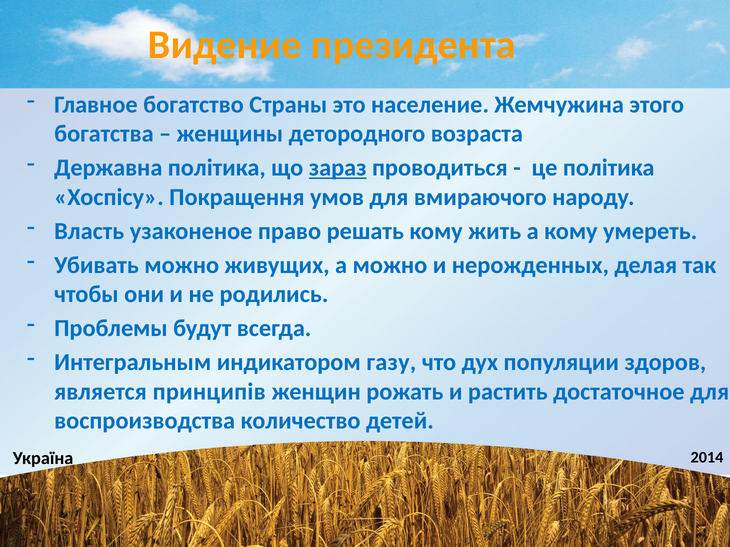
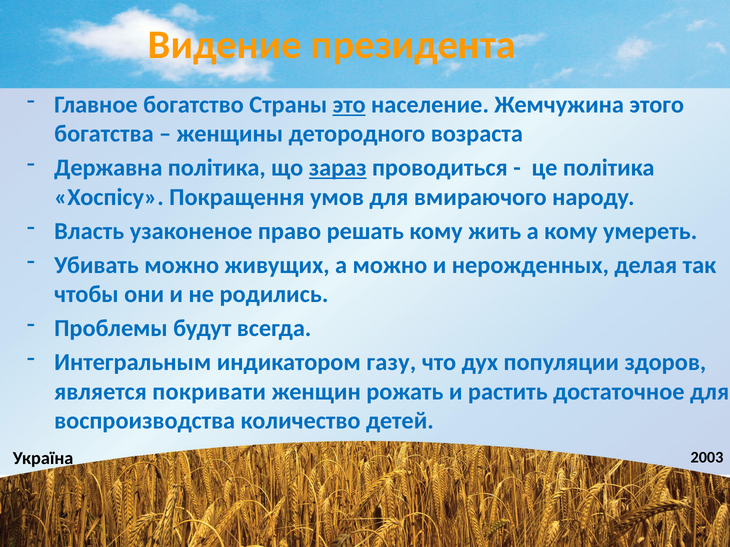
это underline: none -> present
принципів: принципів -> покривати
2014: 2014 -> 2003
